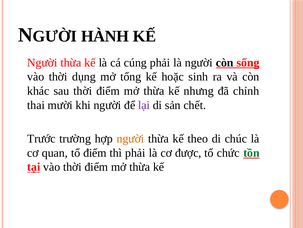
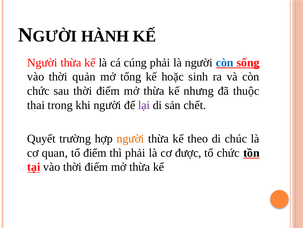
còn at (225, 62) colour: black -> blue
dụng: dụng -> quản
khác at (38, 91): khác -> chức
chỉnh: chỉnh -> thuộc
mười: mười -> trong
Trước: Trước -> Quyết
tồn colour: green -> black
